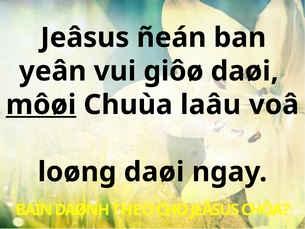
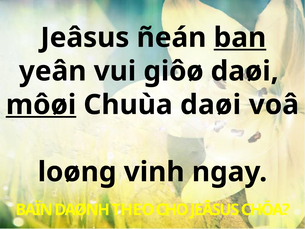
ban underline: none -> present
Chuùa laâu: laâu -> daøi
loøng daøi: daøi -> vinh
